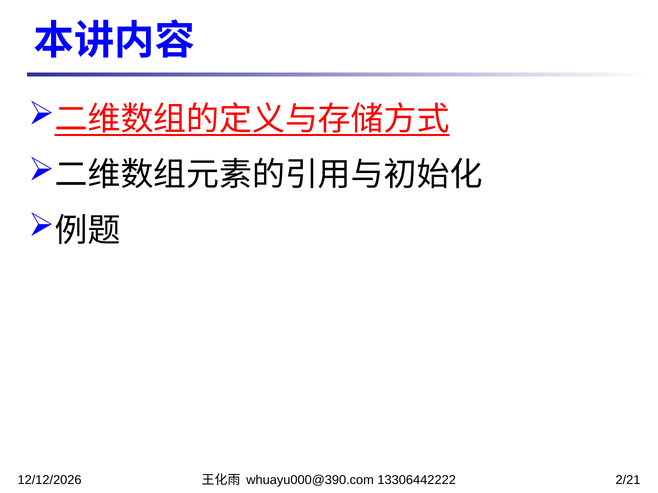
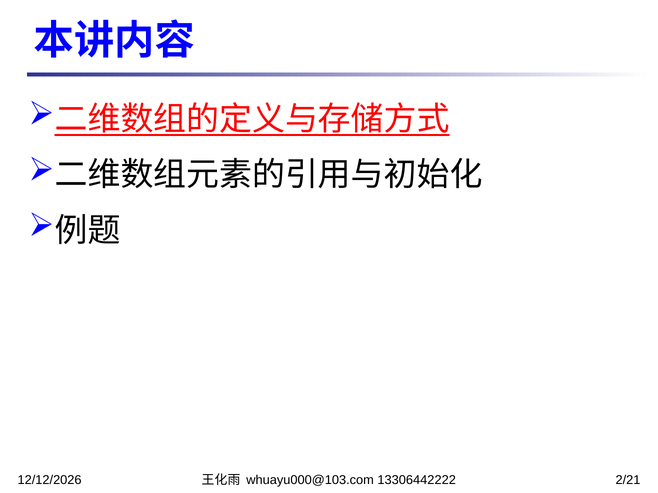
whuayu000@390.com: whuayu000@390.com -> whuayu000@103.com
